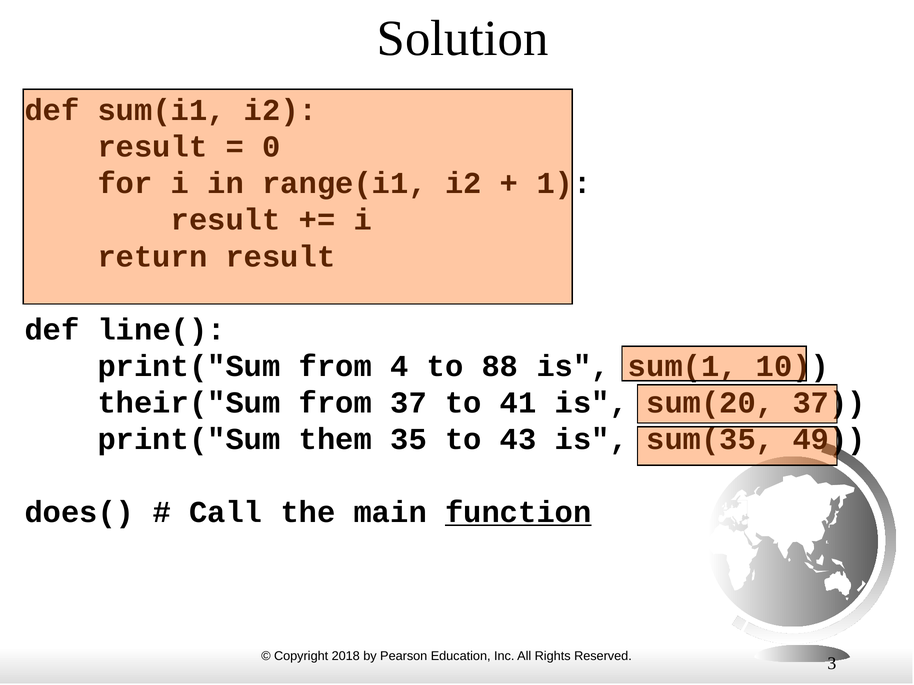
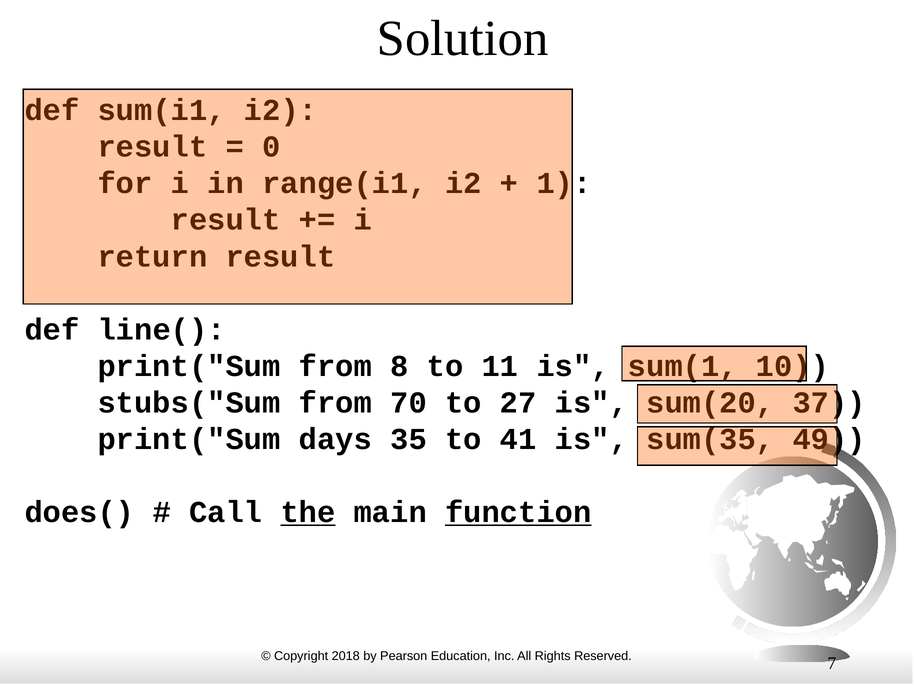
4: 4 -> 8
88: 88 -> 11
their("Sum: their("Sum -> stubs("Sum
from 37: 37 -> 70
41: 41 -> 27
them: them -> days
43: 43 -> 41
the underline: none -> present
3: 3 -> 7
